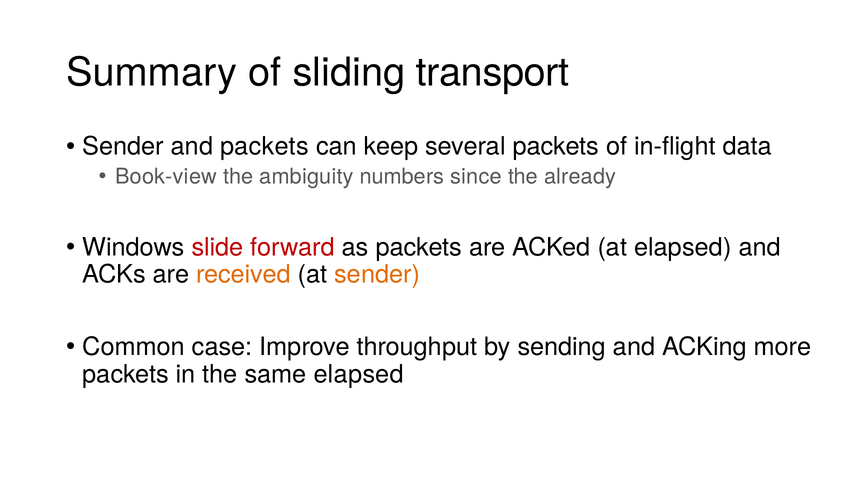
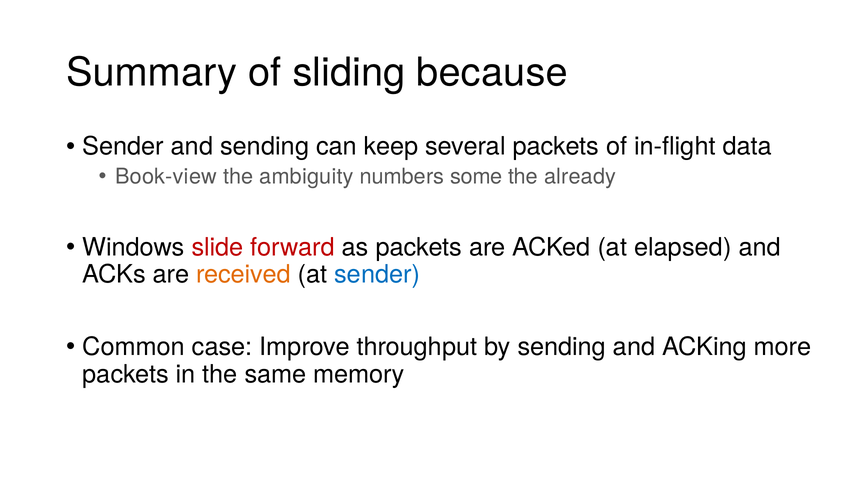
transport: transport -> because
and packets: packets -> sending
since: since -> some
sender at (377, 275) colour: orange -> blue
same elapsed: elapsed -> memory
